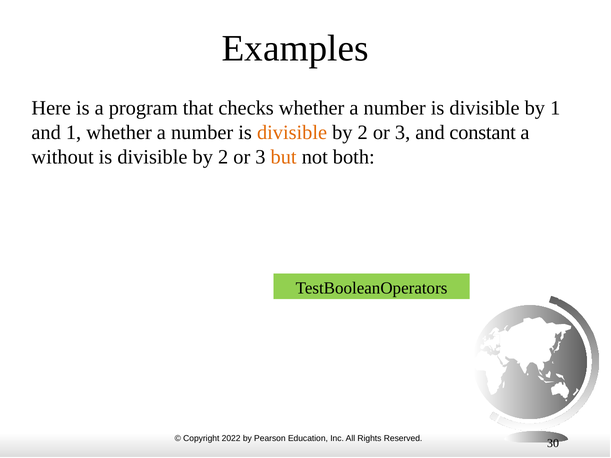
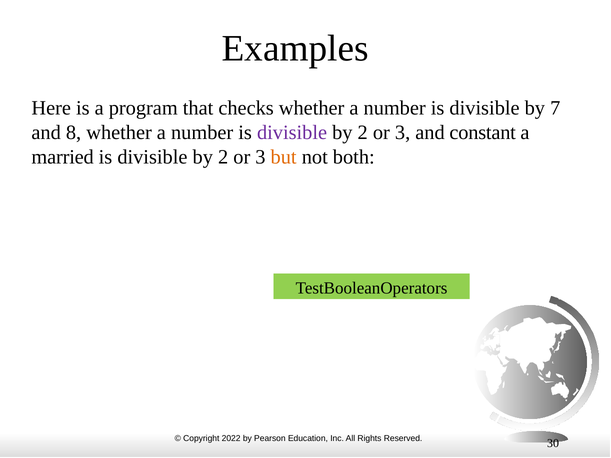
by 1: 1 -> 7
and 1: 1 -> 8
divisible at (292, 133) colour: orange -> purple
without: without -> married
